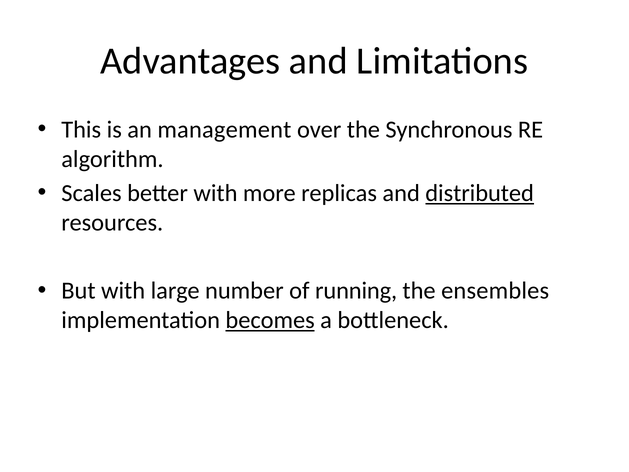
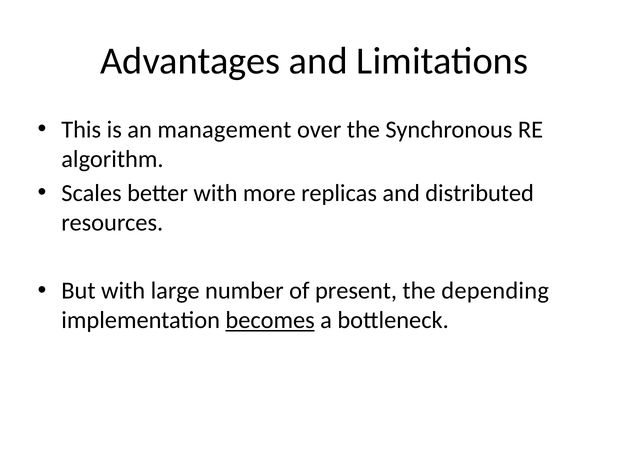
distributed underline: present -> none
running: running -> present
ensembles: ensembles -> depending
